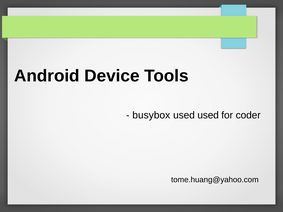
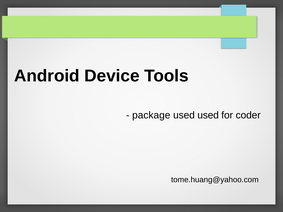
busybox: busybox -> package
